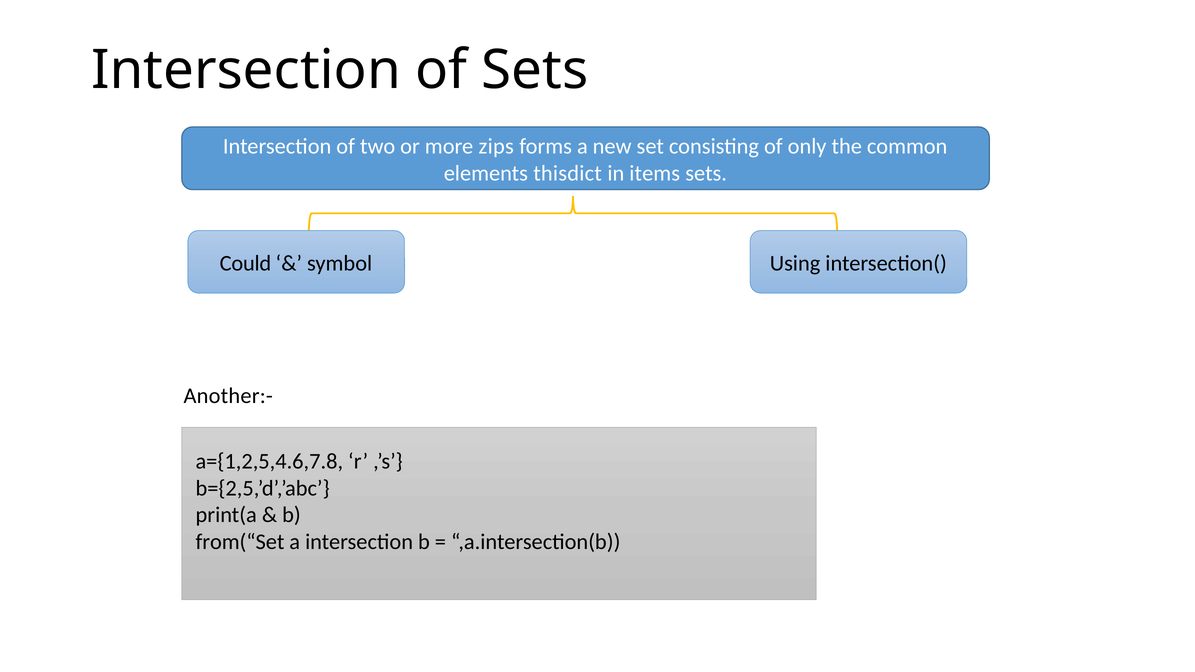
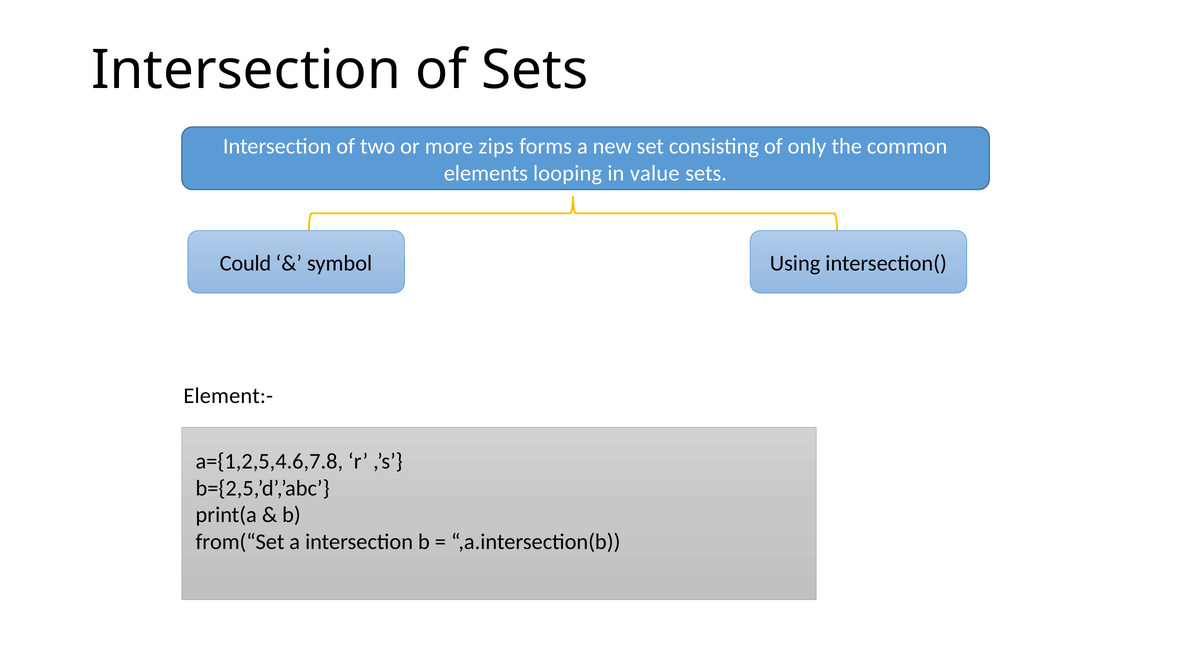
thisdict: thisdict -> looping
items: items -> value
Another:-: Another:- -> Element:-
